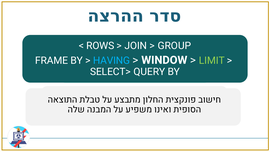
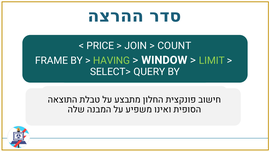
ROWS: ROWS -> PRICE
GROUP: GROUP -> COUNT
HAVING colour: light blue -> light green
